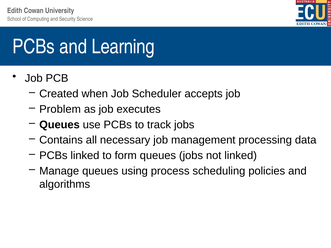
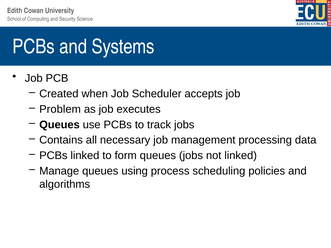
Learning: Learning -> Systems
